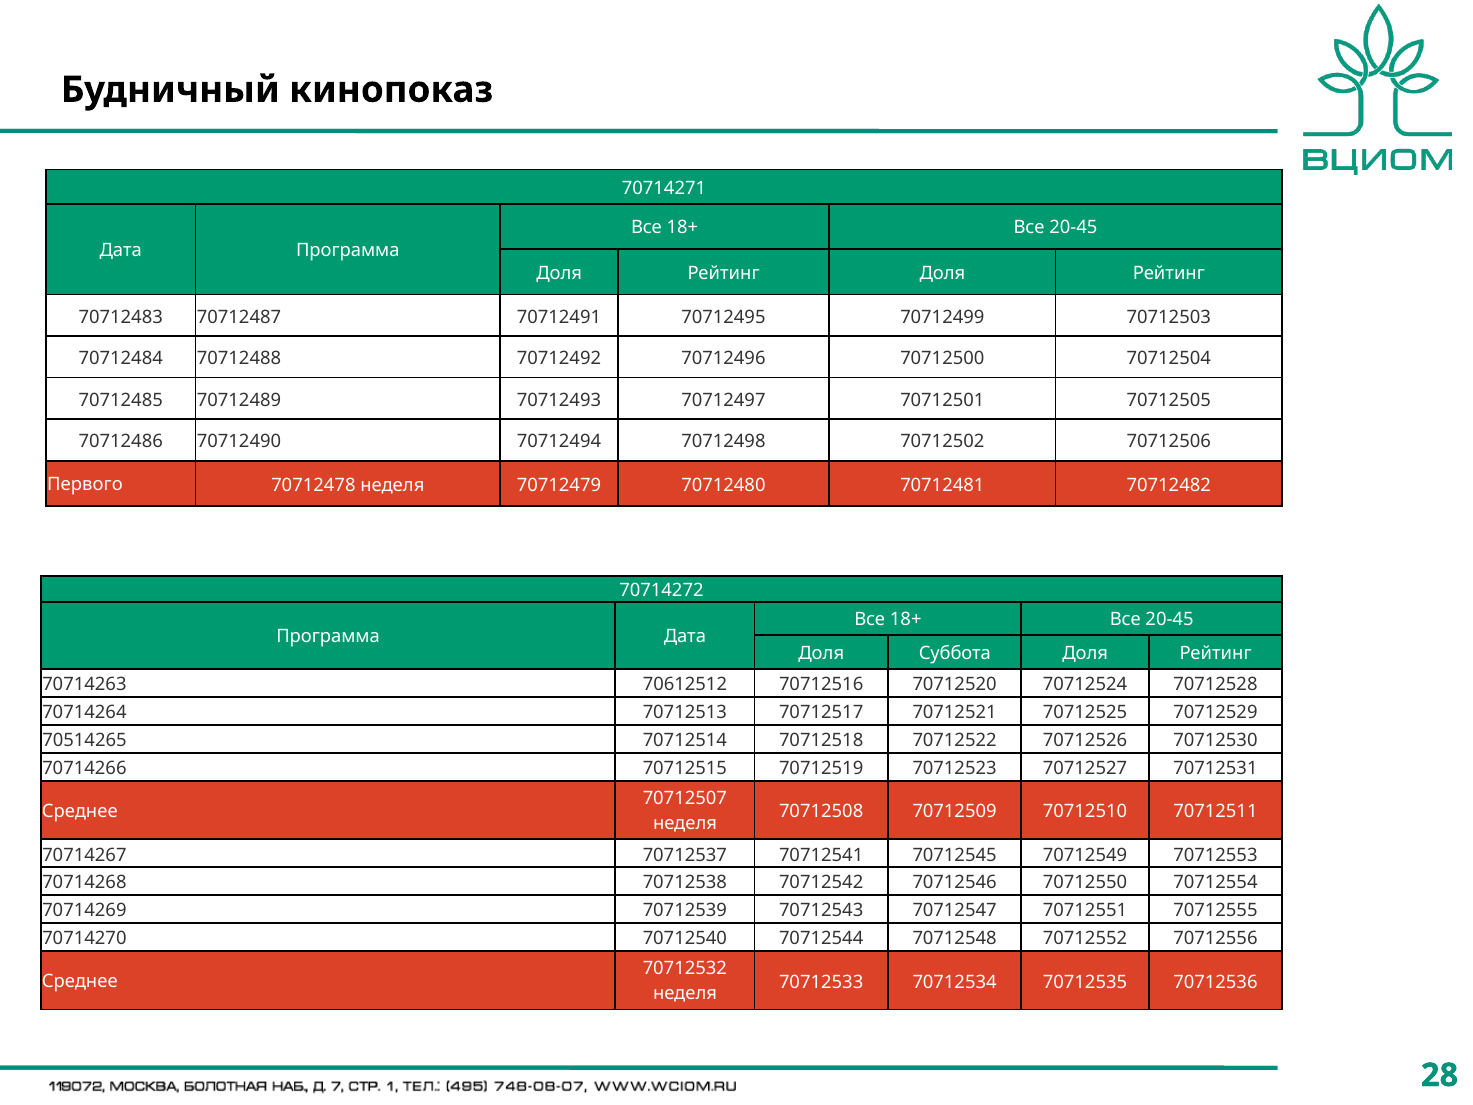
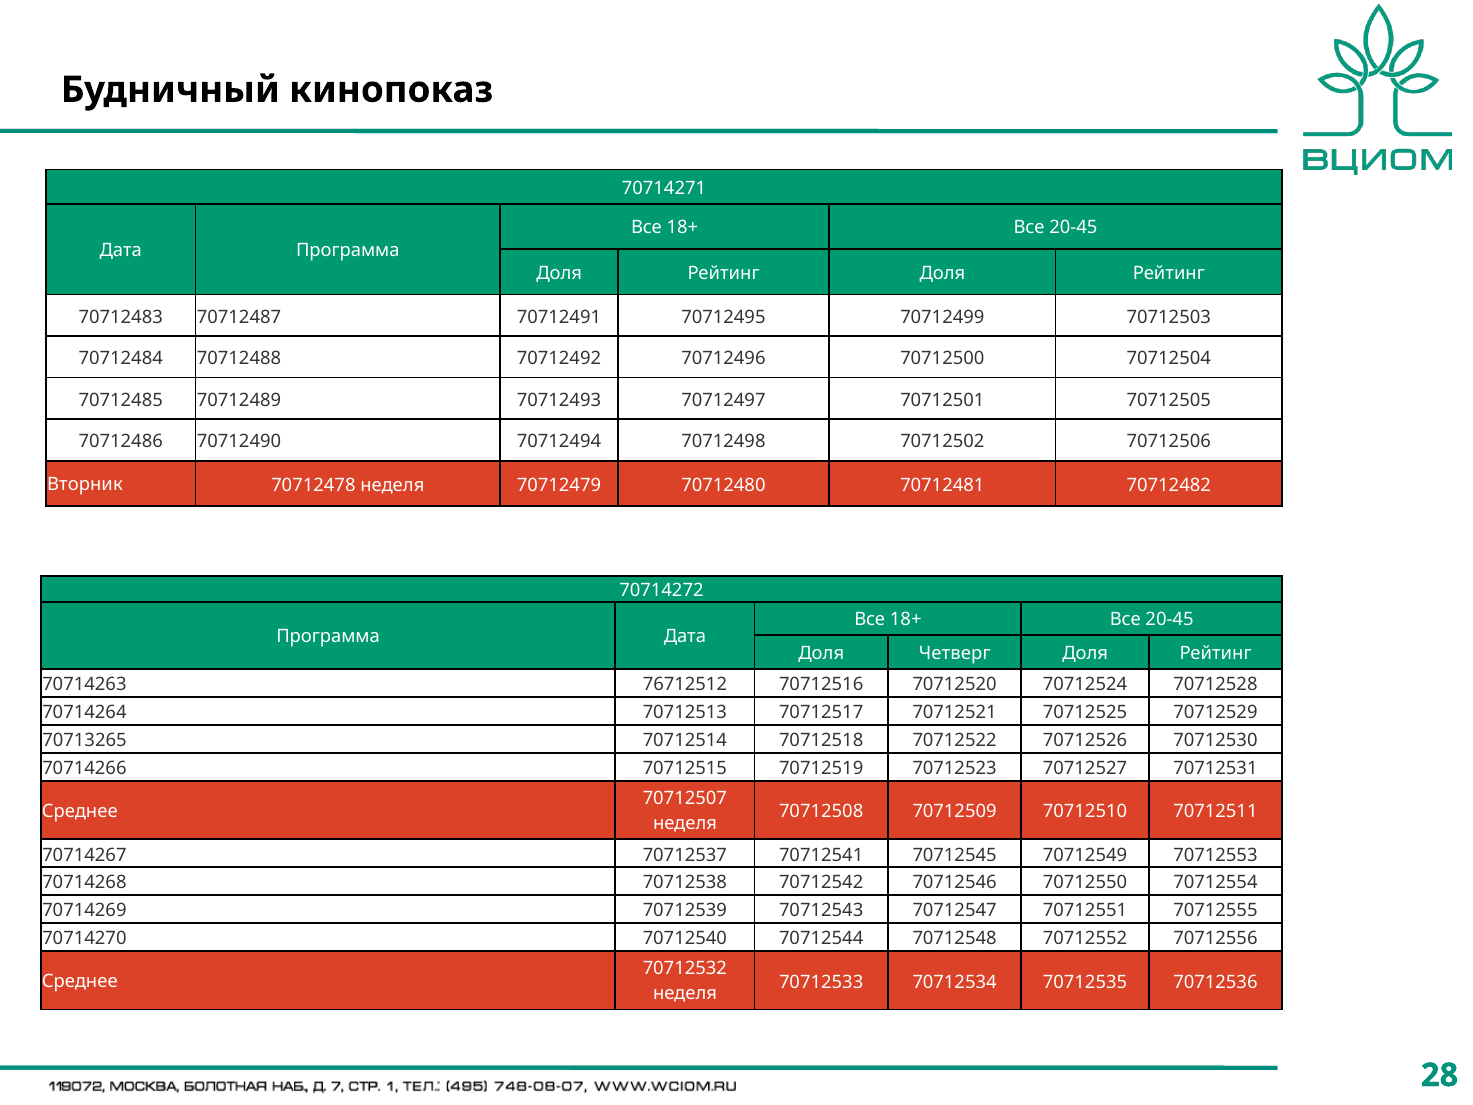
Первого: Первого -> Вторник
Суббота: Суббота -> Четверг
70612512: 70612512 -> 76712512
70514265: 70514265 -> 70713265
